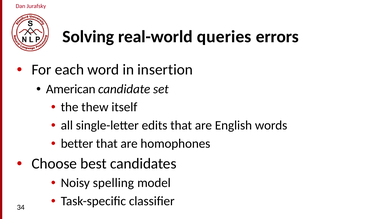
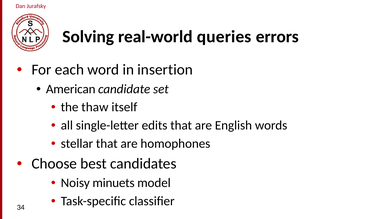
thew: thew -> thaw
better: better -> stellar
spelling: spelling -> minuets
